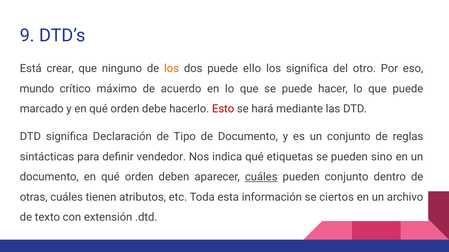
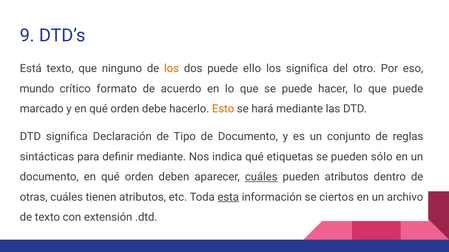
Está crear: crear -> texto
máximo: máximo -> formato
Esto colour: red -> orange
definir vendedor: vendedor -> mediante
sino: sino -> sólo
pueden conjunto: conjunto -> atributos
esta underline: none -> present
